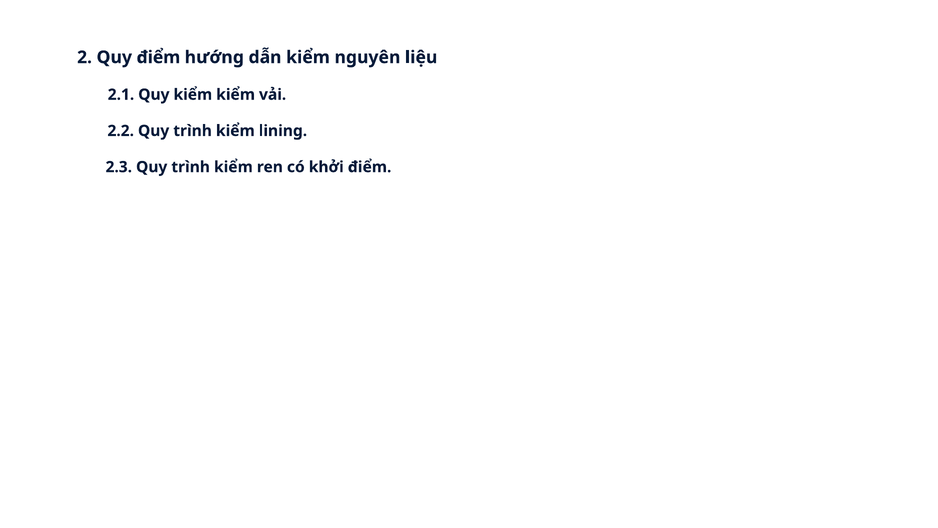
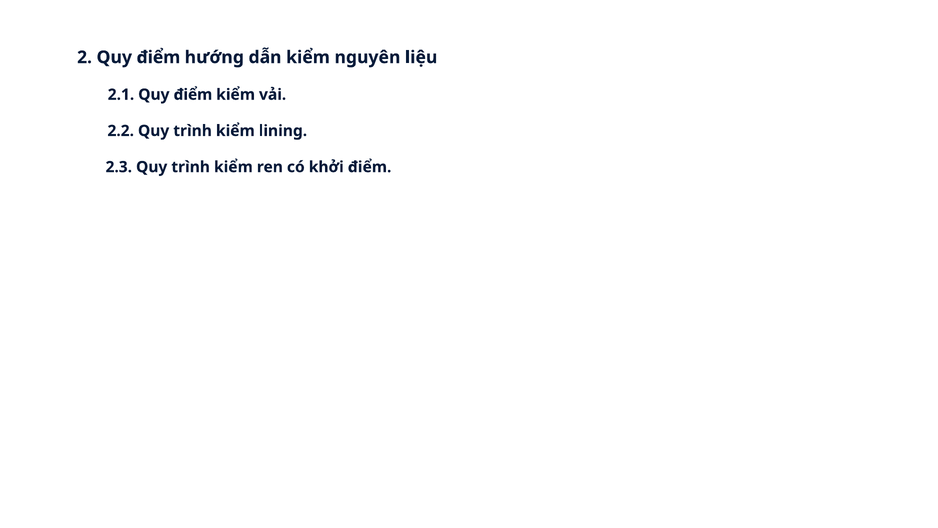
2.1 Quy kiểm: kiểm -> điểm
